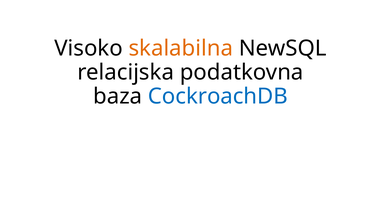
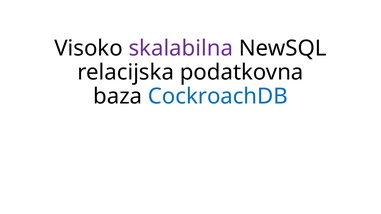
skalabilna colour: orange -> purple
